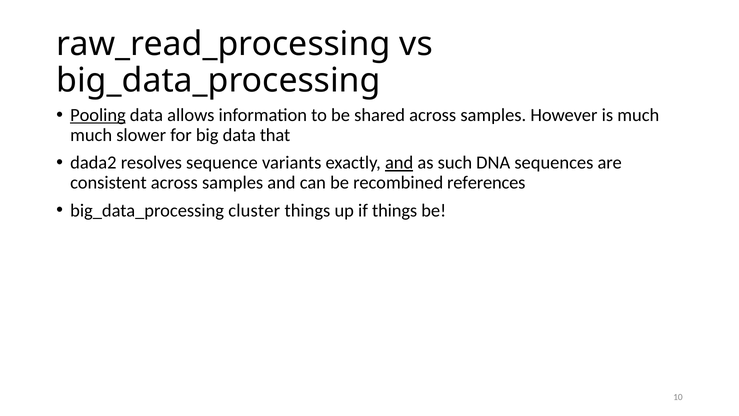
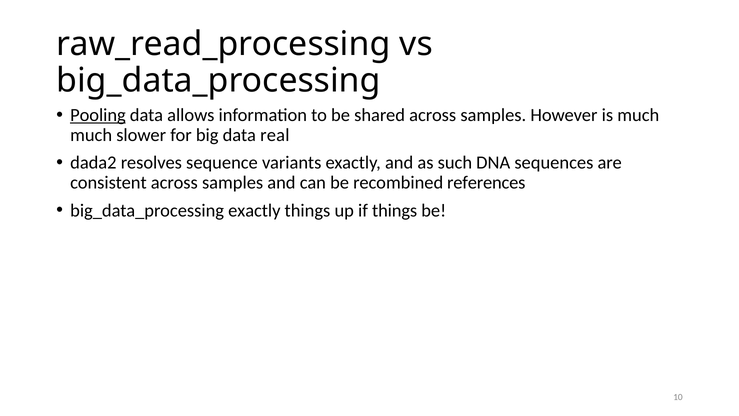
that: that -> real
and at (399, 163) underline: present -> none
big_data_processing cluster: cluster -> exactly
